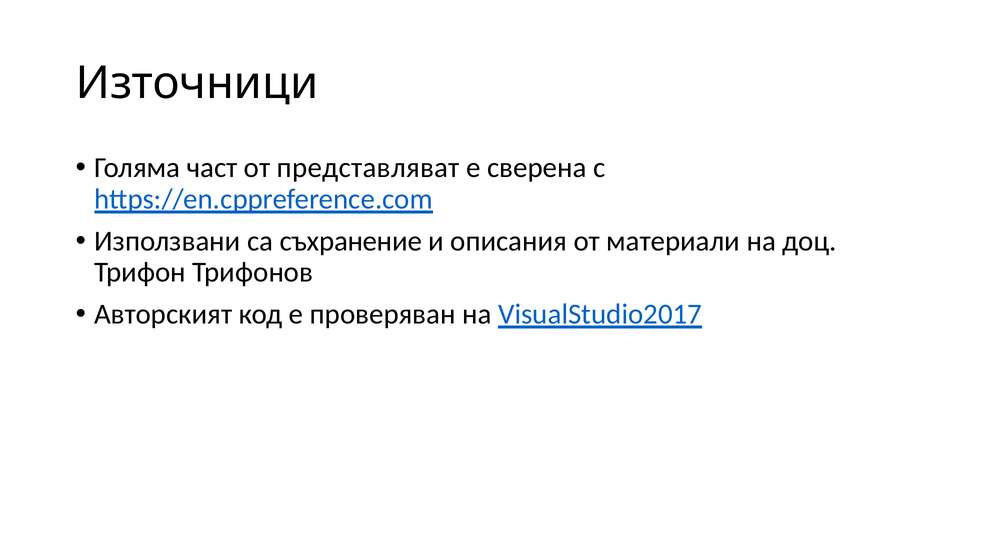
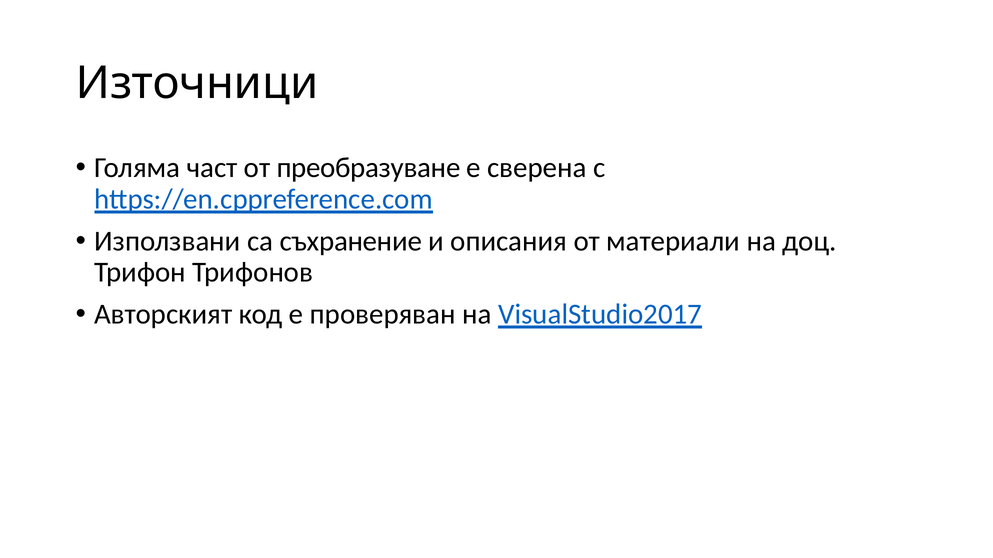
представляват: представляват -> преобразуване
